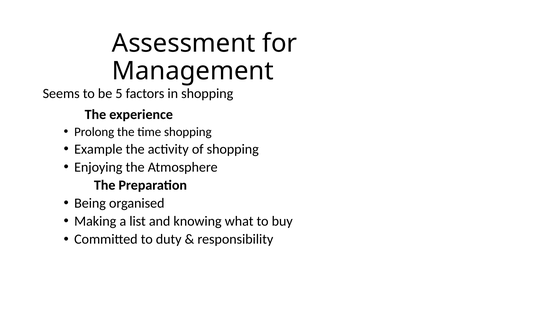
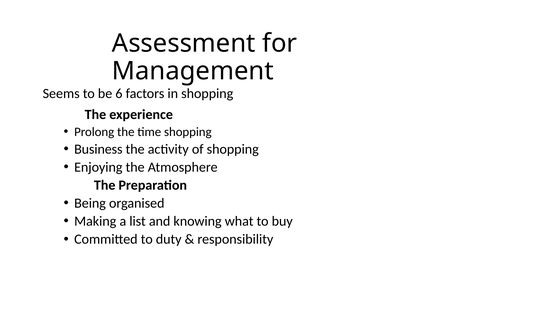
5: 5 -> 6
Example: Example -> Business
